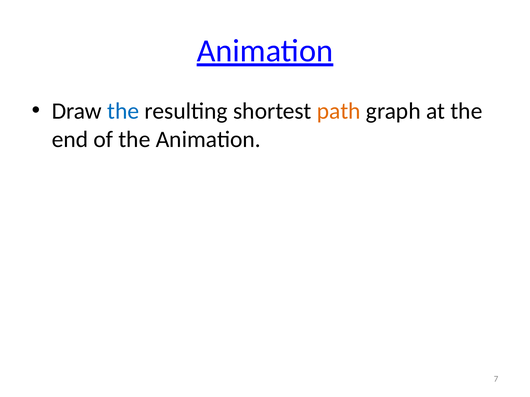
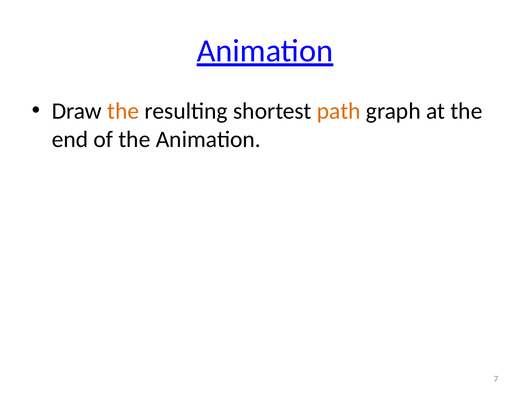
the at (123, 111) colour: blue -> orange
